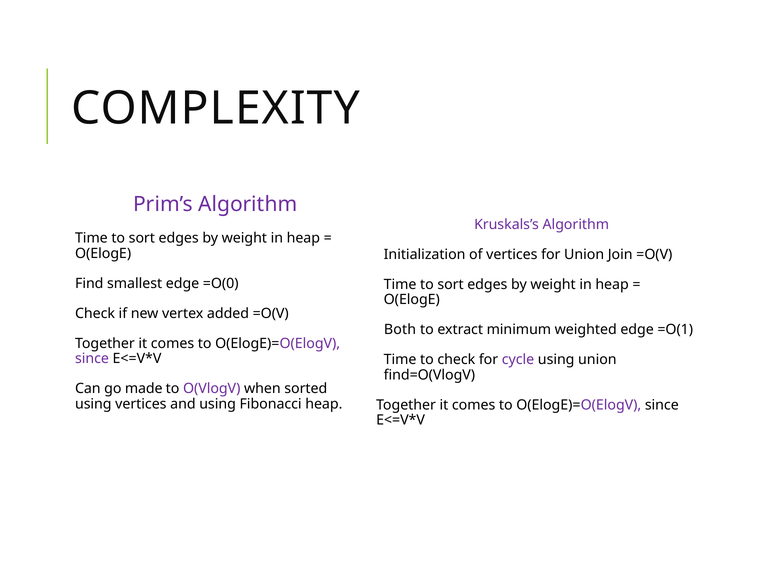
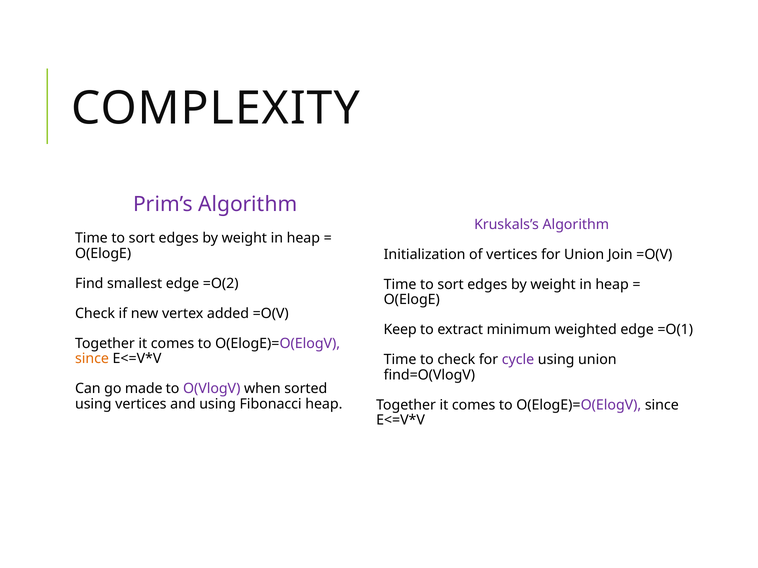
=O(0: =O(0 -> =O(2
Both: Both -> Keep
since at (92, 359) colour: purple -> orange
